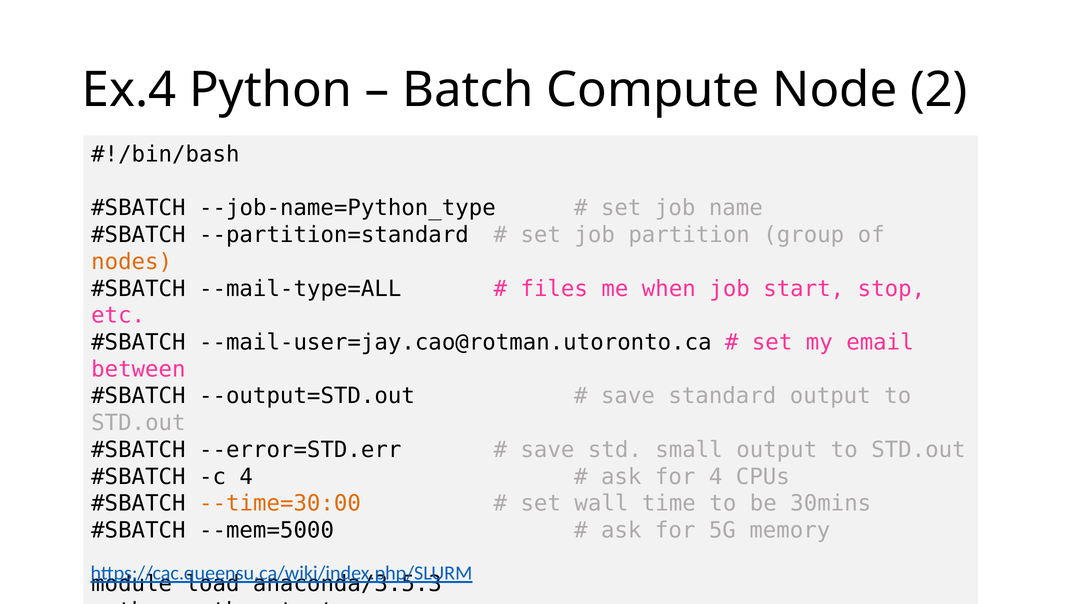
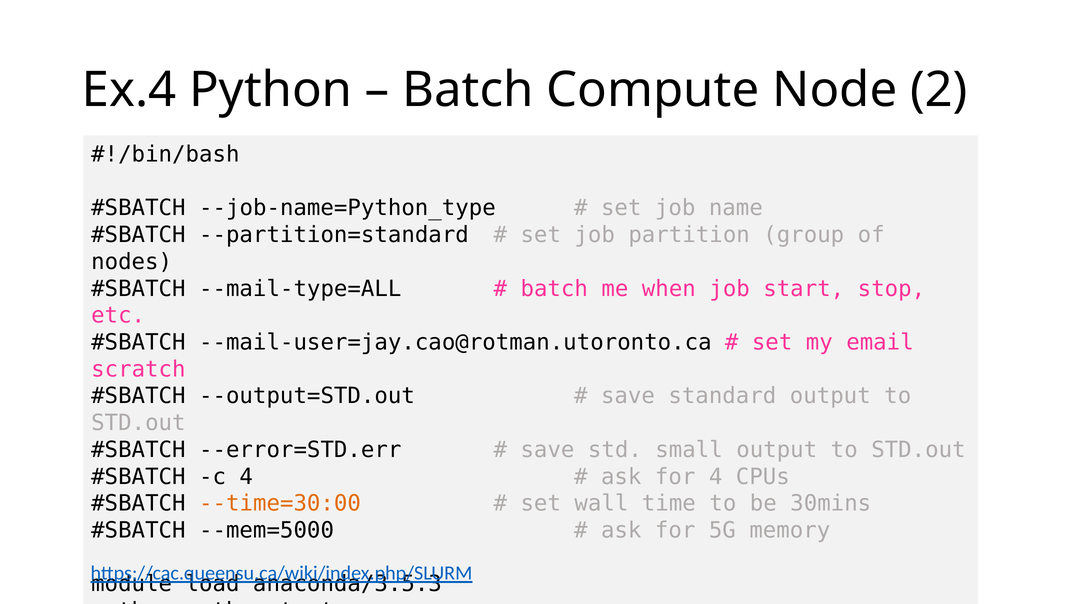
nodes colour: orange -> black
files at (554, 288): files -> batch
between: between -> scratch
